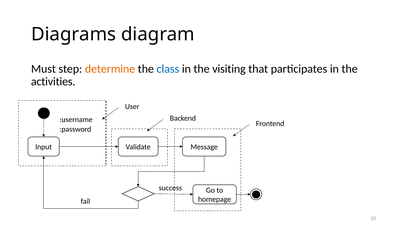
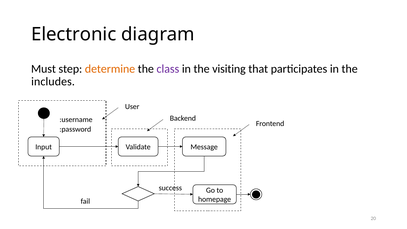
Diagrams: Diagrams -> Electronic
class colour: blue -> purple
activities: activities -> includes
